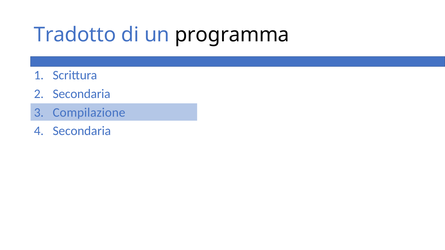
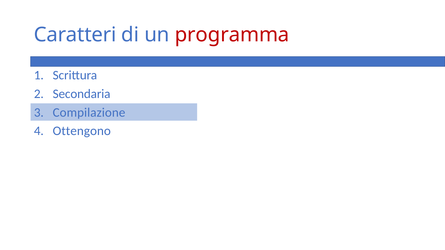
Tradotto: Tradotto -> Caratteri
programma colour: black -> red
Secondaria at (82, 131): Secondaria -> Ottengono
